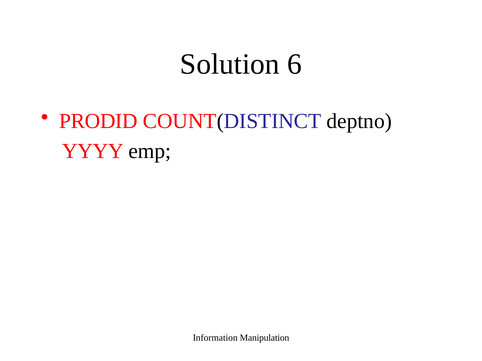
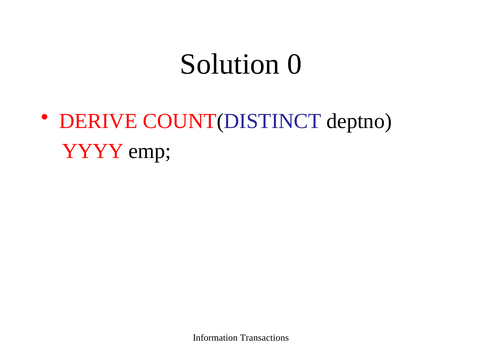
6: 6 -> 0
PRODID: PRODID -> DERIVE
Manipulation: Manipulation -> Transactions
